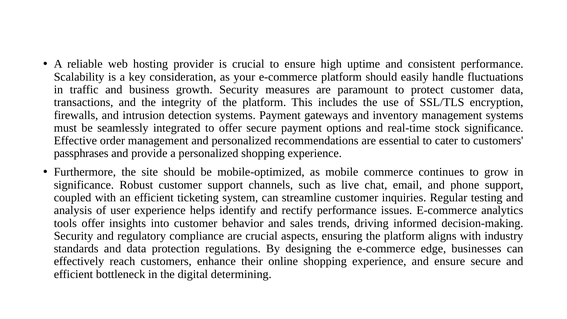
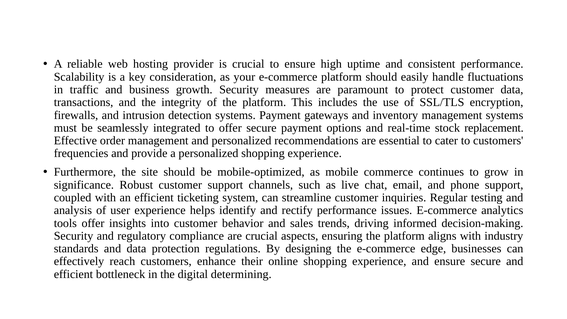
stock significance: significance -> replacement
passphrases: passphrases -> frequencies
